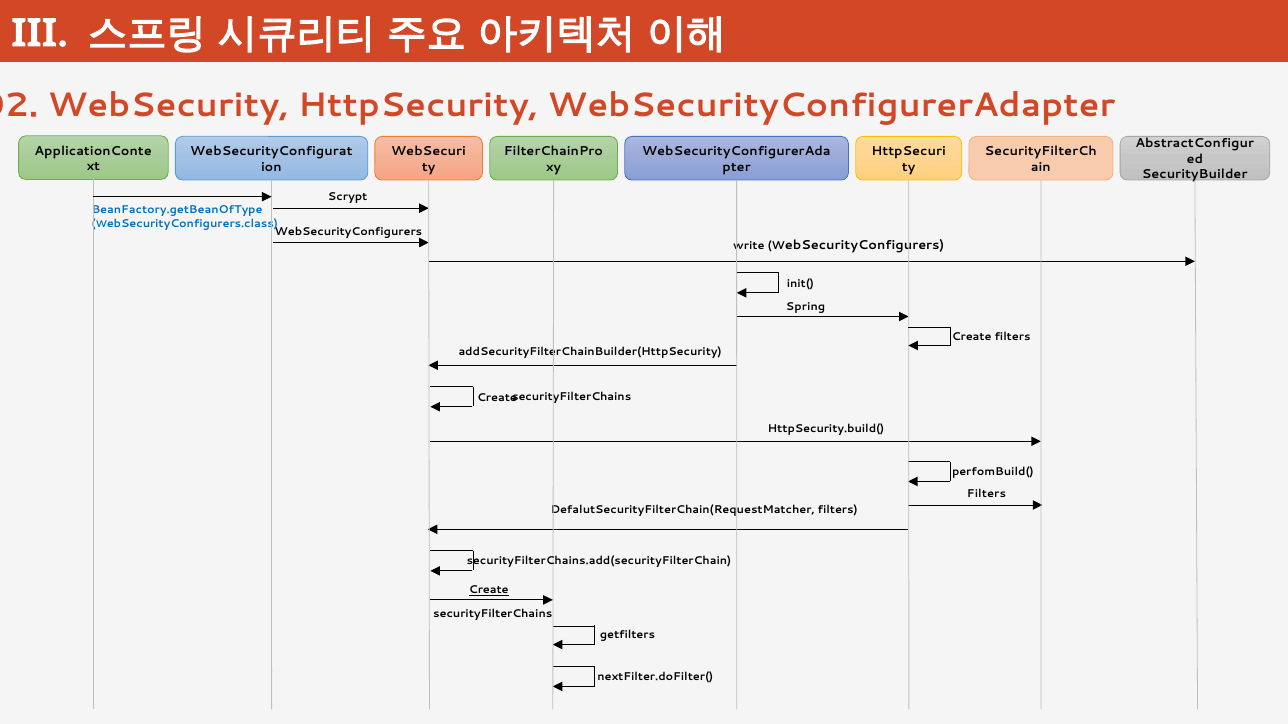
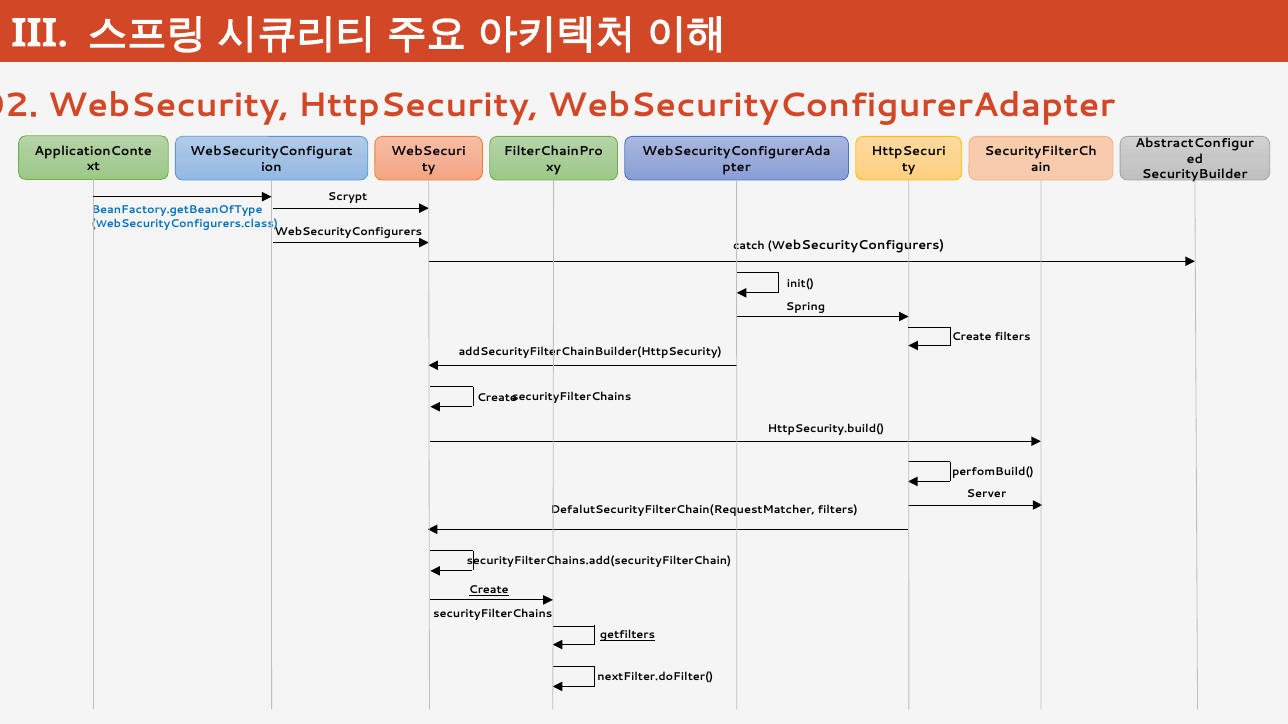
write: write -> catch
Filters at (986, 494): Filters -> Server
getfilters underline: none -> present
